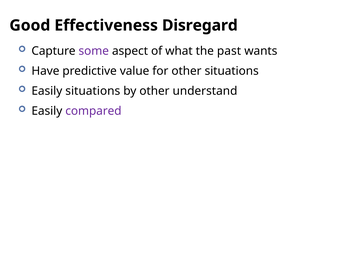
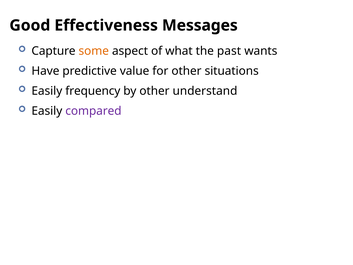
Disregard: Disregard -> Messages
some colour: purple -> orange
Easily situations: situations -> frequency
